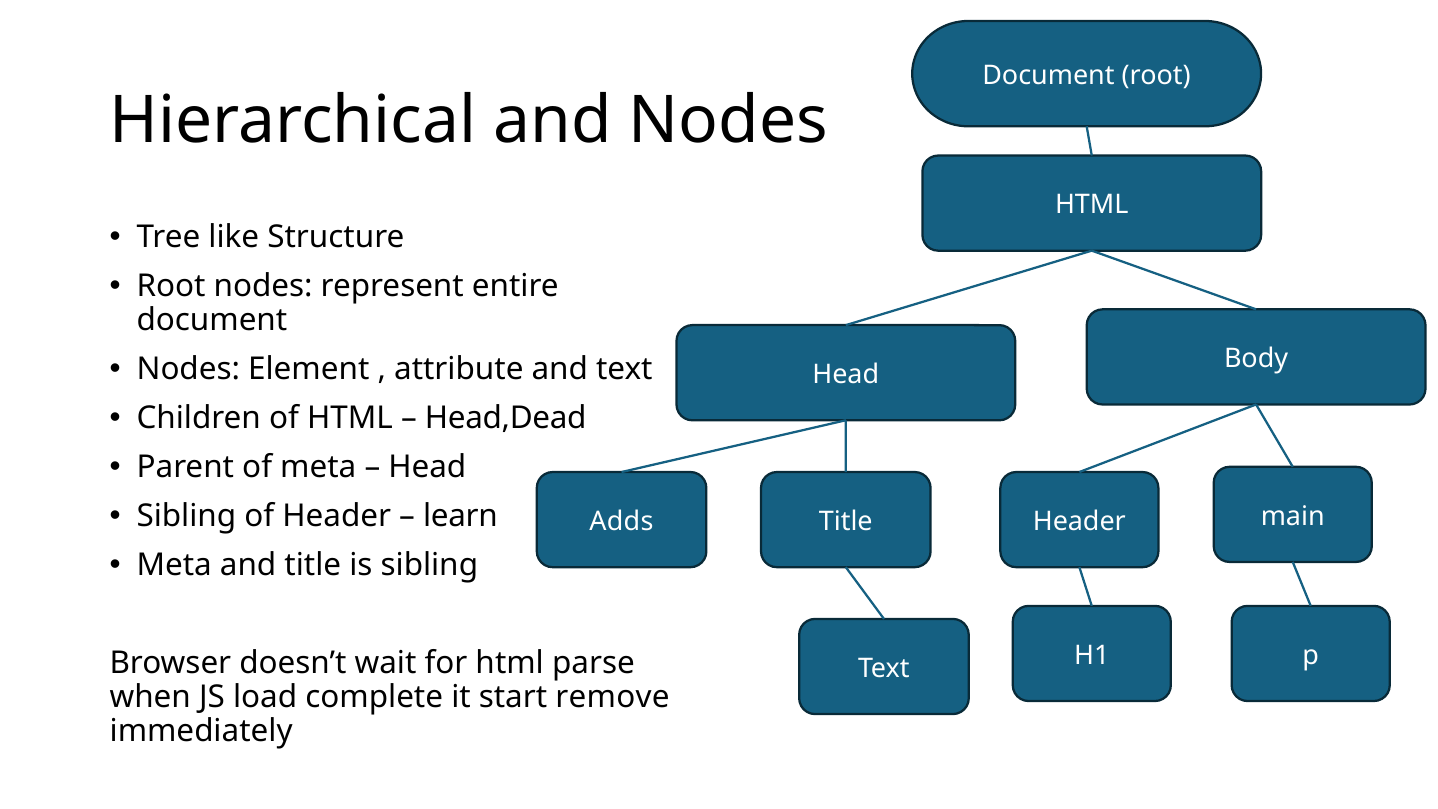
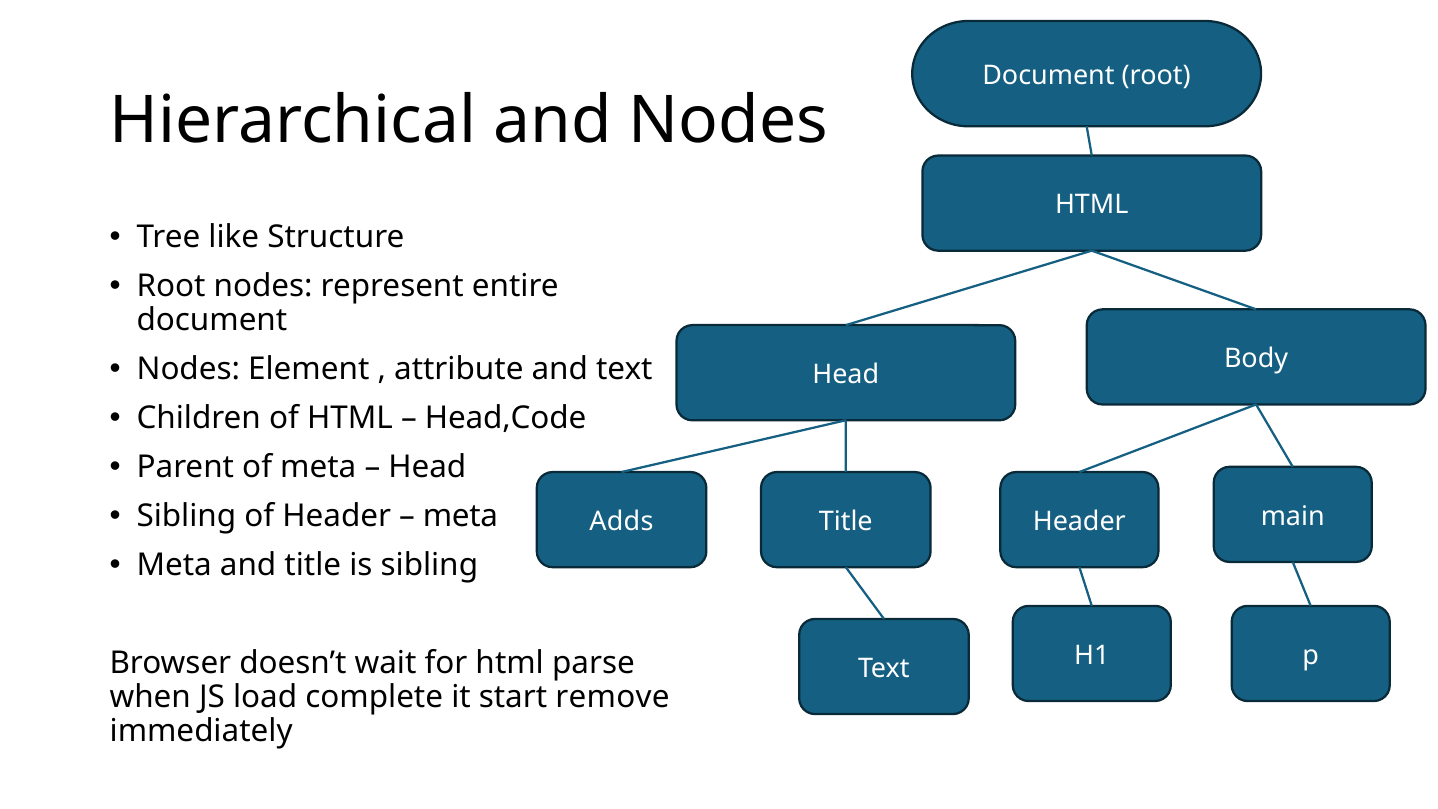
Head,Dead: Head,Dead -> Head,Code
learn at (460, 516): learn -> meta
